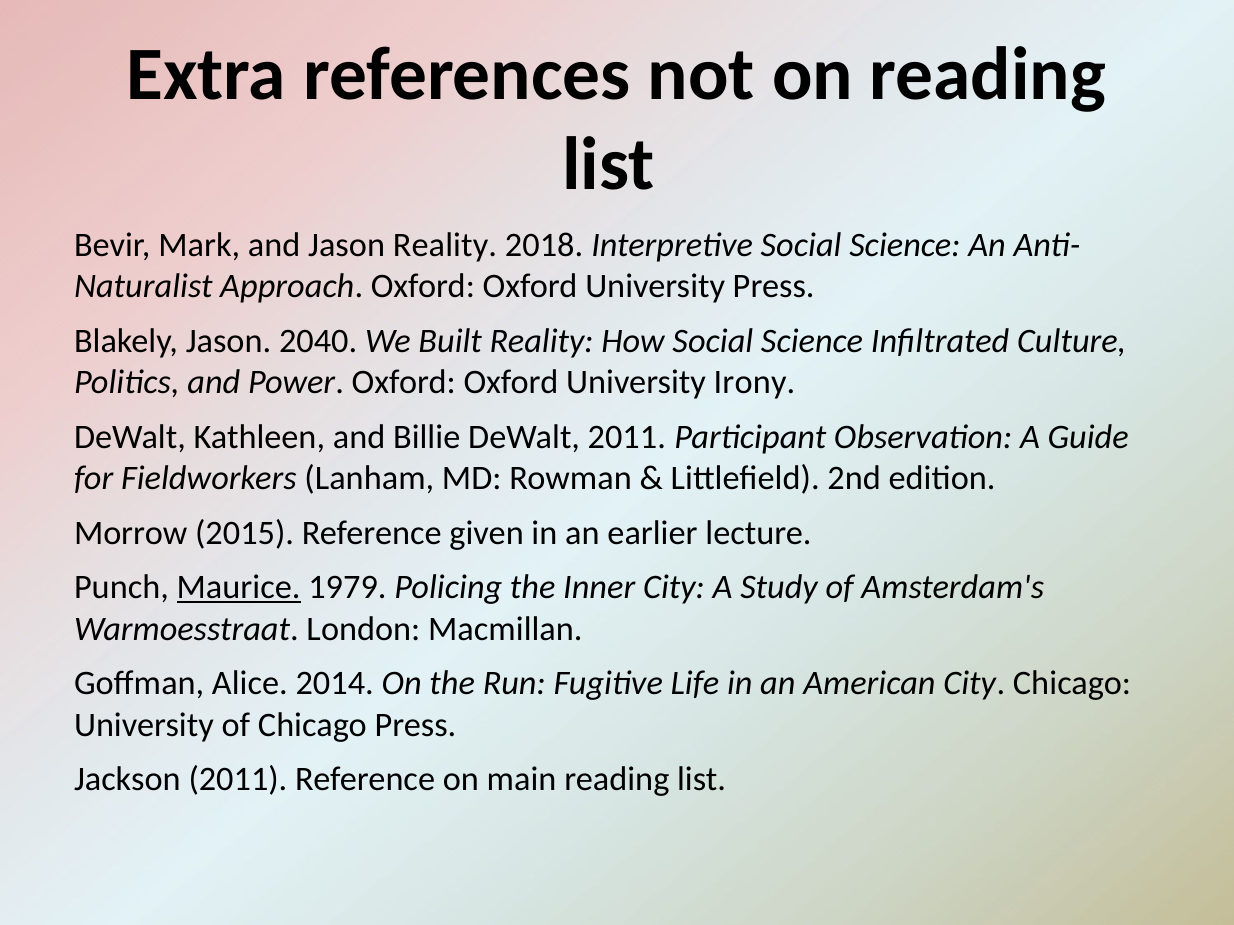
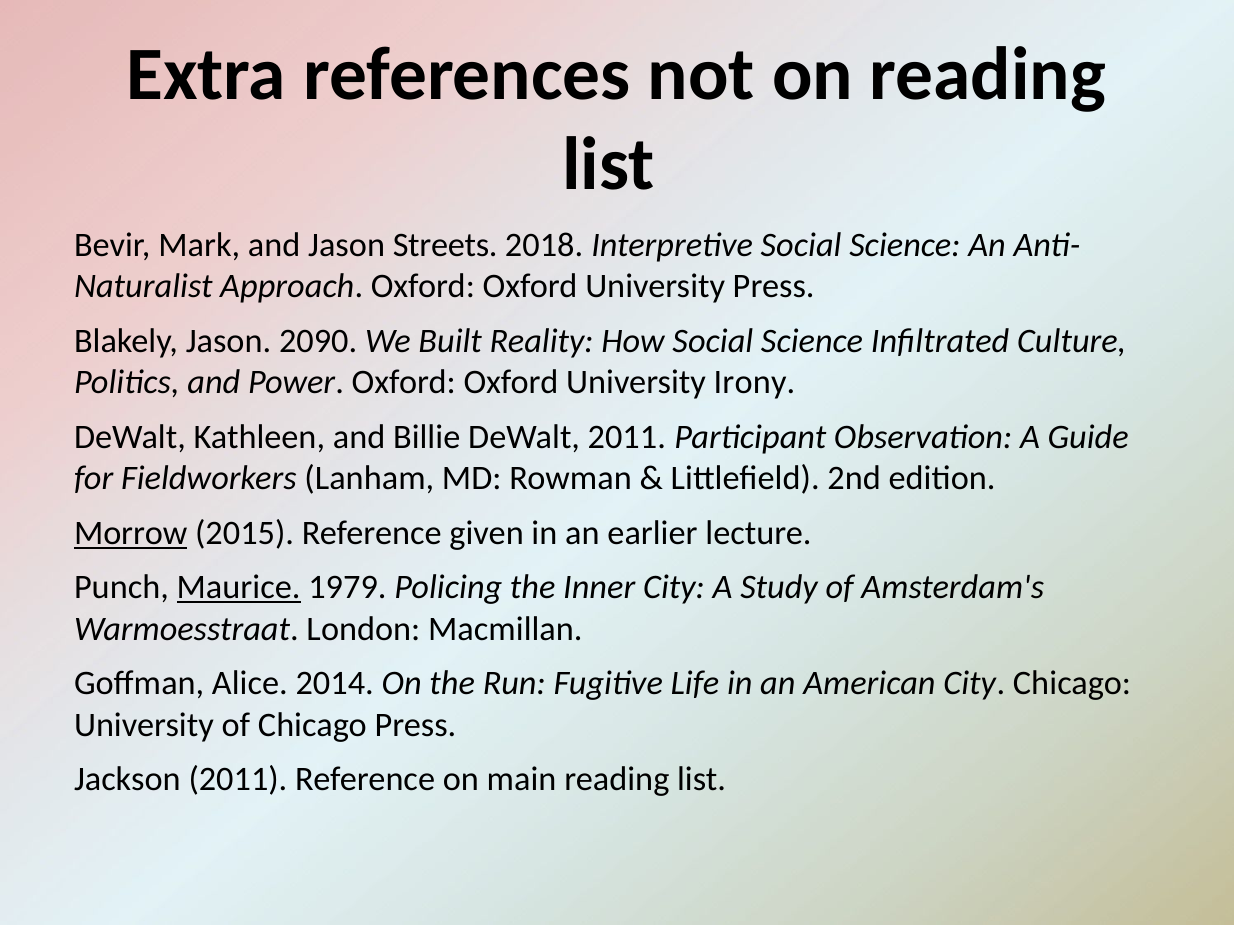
Jason Reality: Reality -> Streets
2040: 2040 -> 2090
Morrow underline: none -> present
